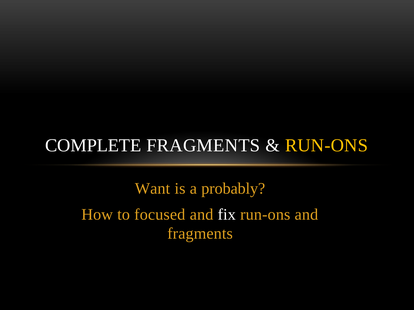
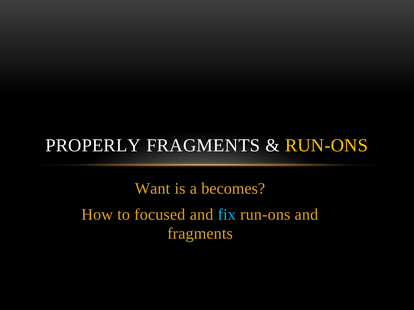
COMPLETE: COMPLETE -> PROPERLY
probably: probably -> becomes
fix colour: white -> light blue
